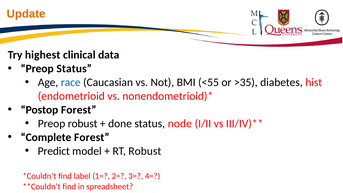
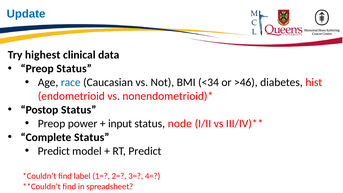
Update colour: orange -> blue
<55: <55 -> <34
>35: >35 -> >46
Postop Forest: Forest -> Status
Preop robust: robust -> power
done: done -> input
Complete Forest: Forest -> Status
RT Robust: Robust -> Predict
